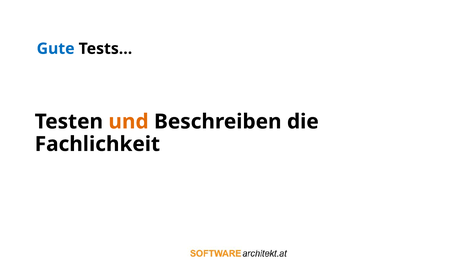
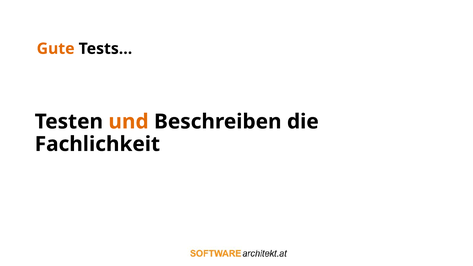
Gute colour: blue -> orange
